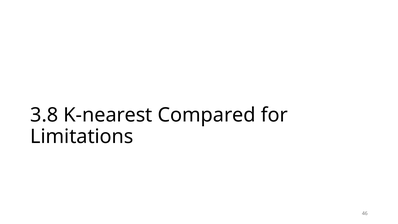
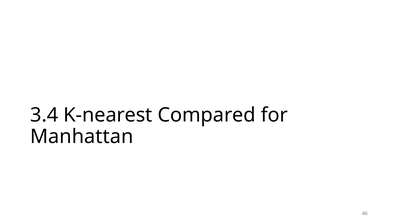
3.8: 3.8 -> 3.4
Limitations: Limitations -> Manhattan
